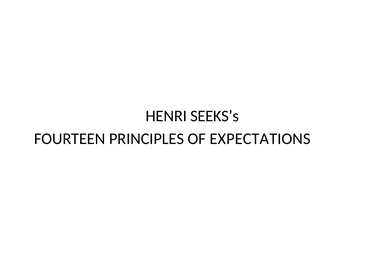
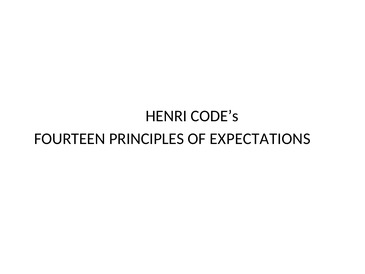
SEEKS’s: SEEKS’s -> CODE’s
